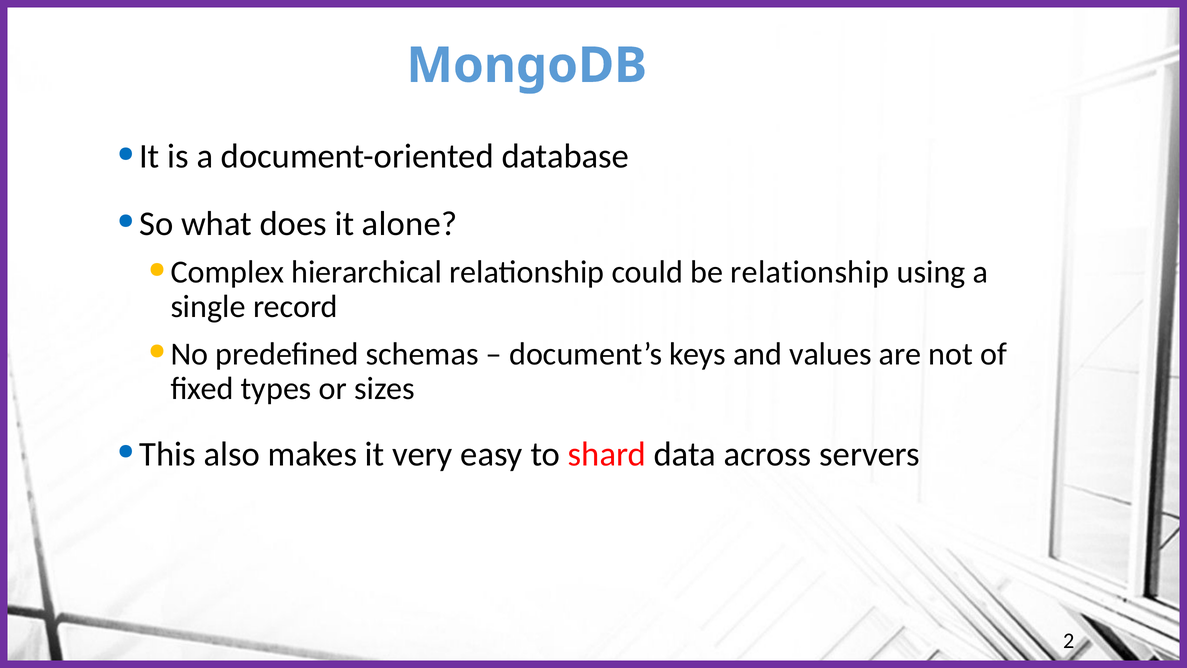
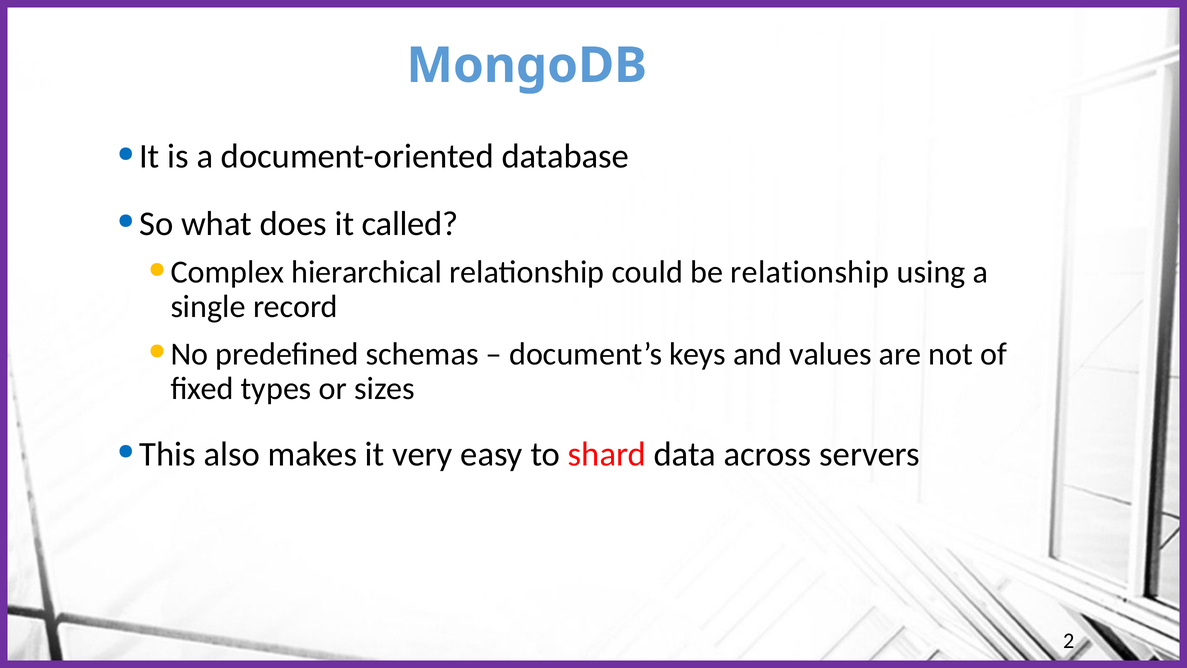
alone: alone -> called
